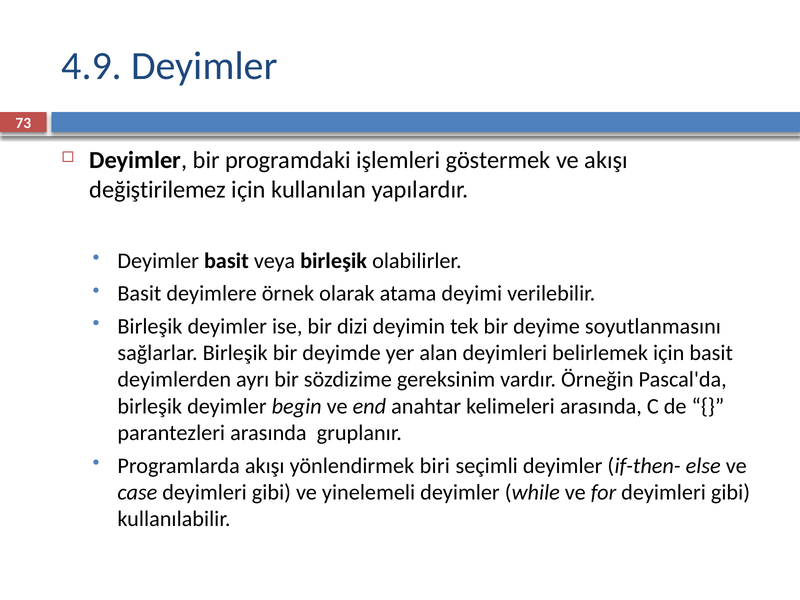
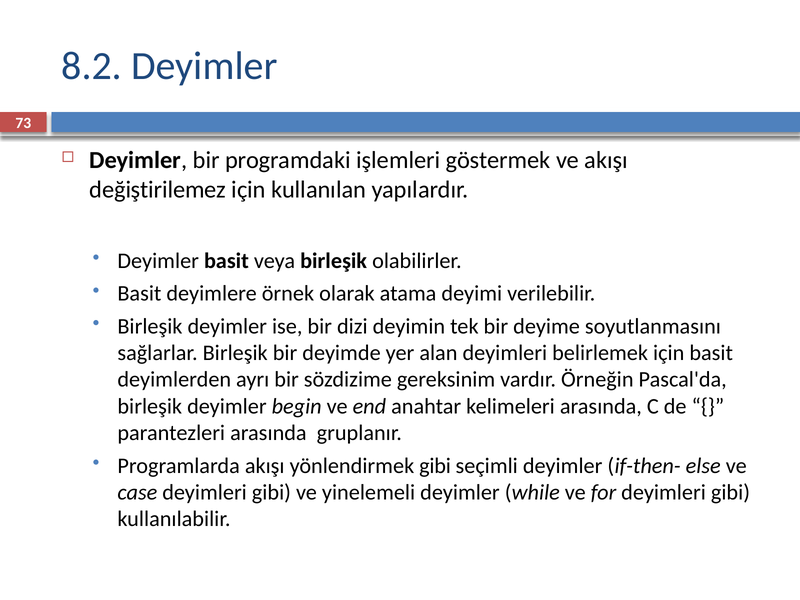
4.9: 4.9 -> 8.2
yönlendirmek biri: biri -> gibi
